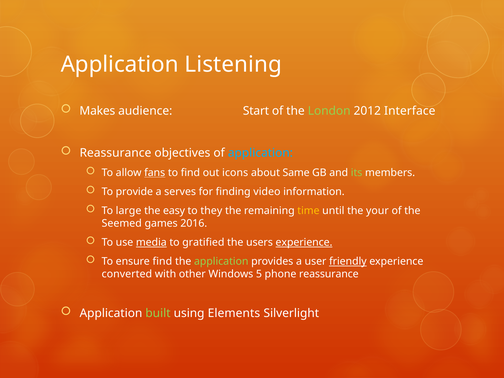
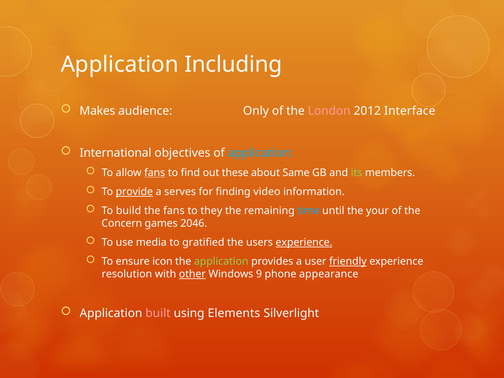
Listening: Listening -> Including
Start: Start -> Only
London colour: light green -> pink
Reassurance at (115, 153): Reassurance -> International
icons: icons -> these
provide underline: none -> present
large: large -> build
the easy: easy -> fans
time colour: yellow -> light blue
Seemed: Seemed -> Concern
2016: 2016 -> 2046
media underline: present -> none
ensure find: find -> icon
converted: converted -> resolution
other underline: none -> present
5: 5 -> 9
phone reassurance: reassurance -> appearance
built colour: light green -> pink
